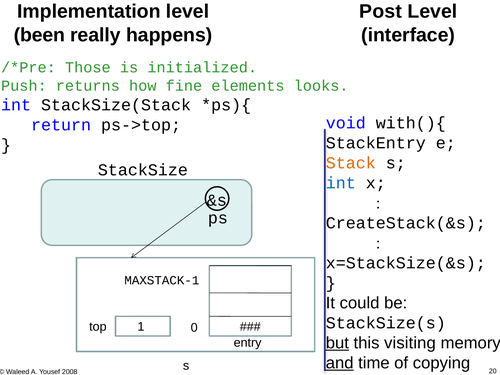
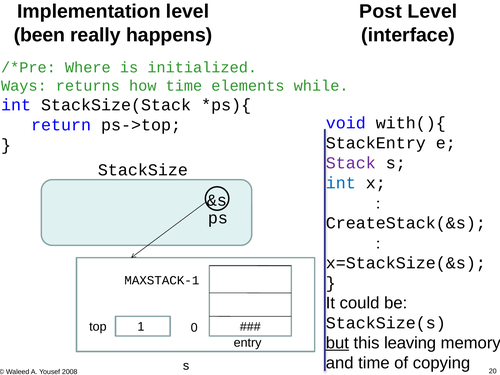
Those: Those -> Where
Push: Push -> Ways
how fine: fine -> time
looks: looks -> while
Stack colour: orange -> purple
visiting: visiting -> leaving
and underline: present -> none
